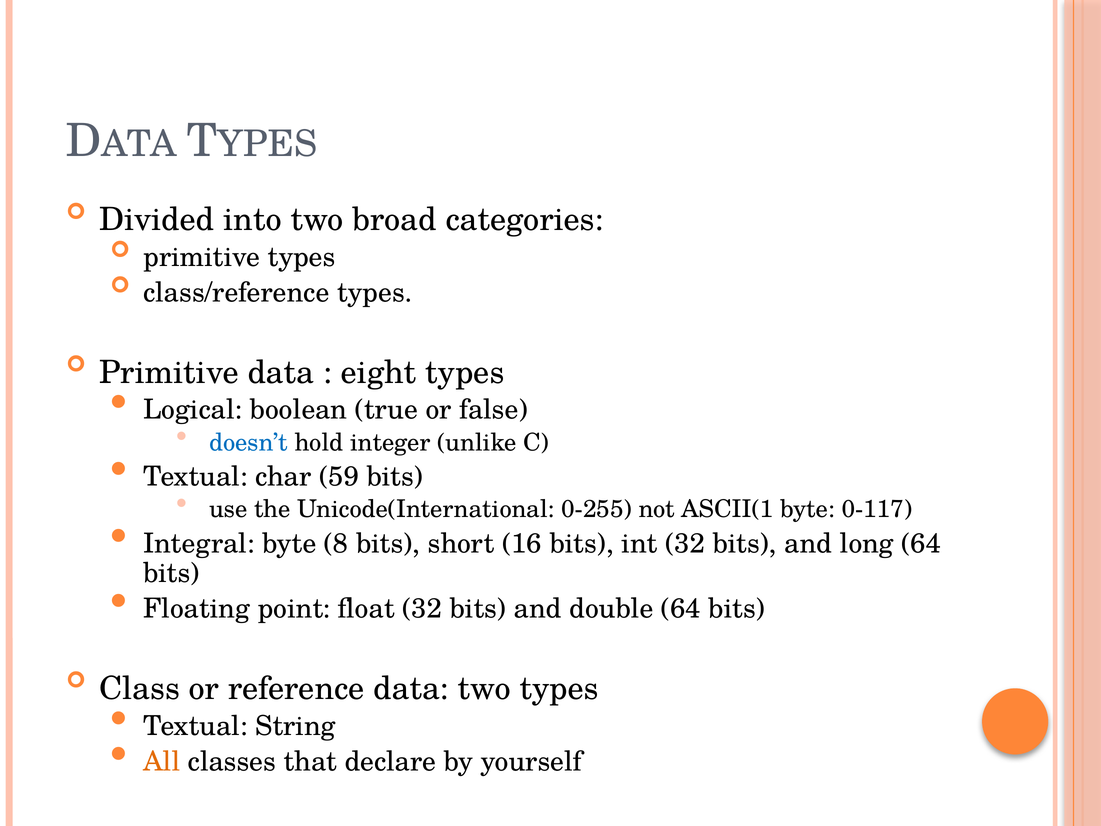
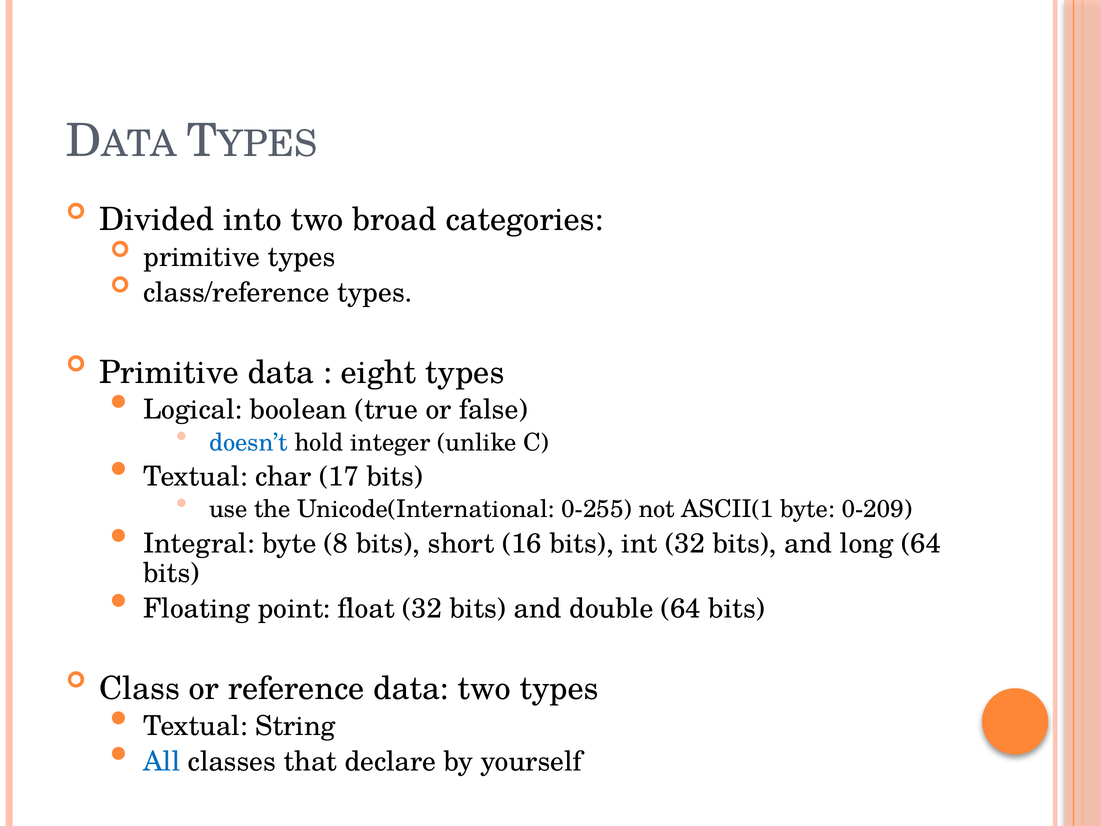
59: 59 -> 17
0-117: 0-117 -> 0-209
All colour: orange -> blue
